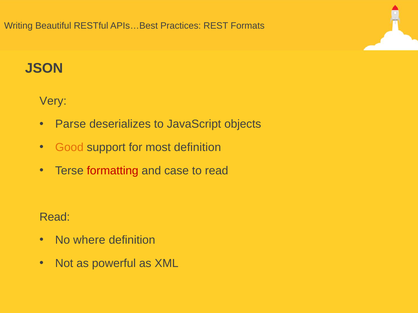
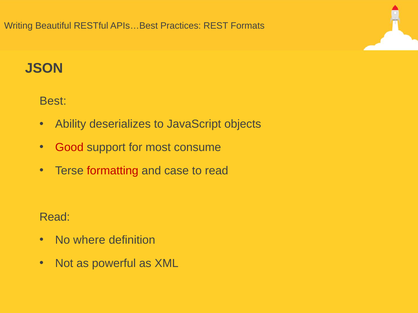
Very: Very -> Best
Parse: Parse -> Ability
Good colour: orange -> red
most definition: definition -> consume
